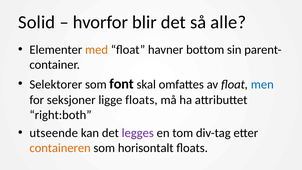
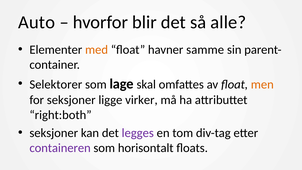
Solid: Solid -> Auto
bottom: bottom -> samme
font: font -> lage
men colour: blue -> orange
ligge floats: floats -> virker
utseende at (54, 133): utseende -> seksjoner
containeren colour: orange -> purple
